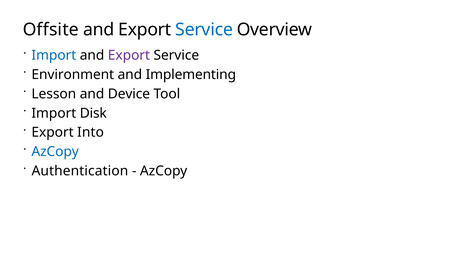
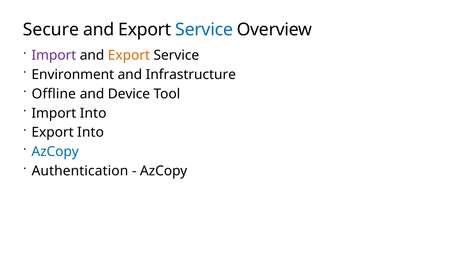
Offsite: Offsite -> Secure
Import at (54, 55) colour: blue -> purple
Export at (129, 55) colour: purple -> orange
Implementing: Implementing -> Infrastructure
Lesson: Lesson -> Offline
Import Disk: Disk -> Into
